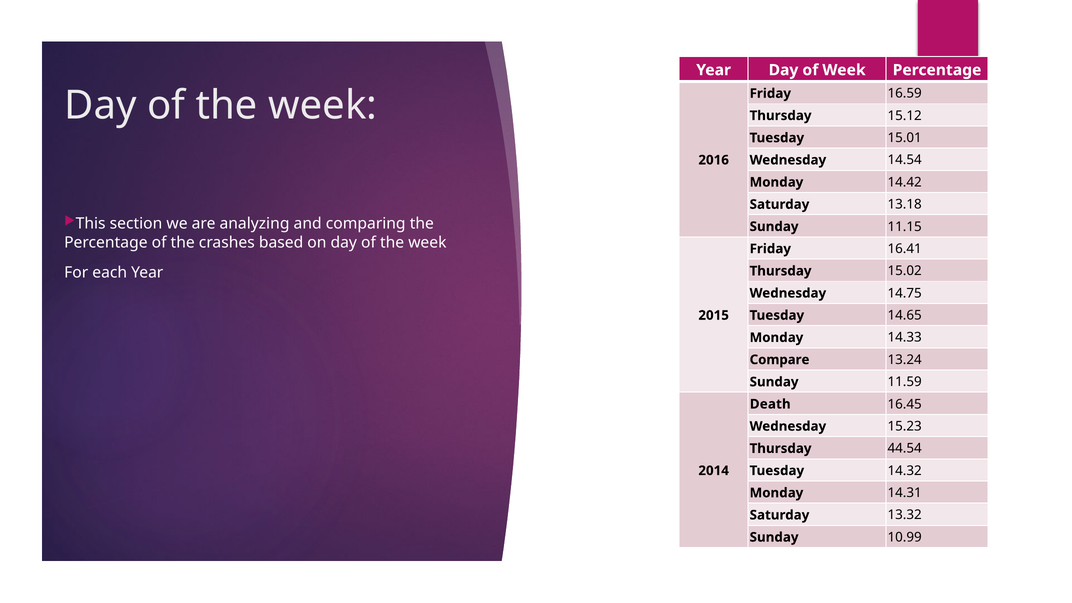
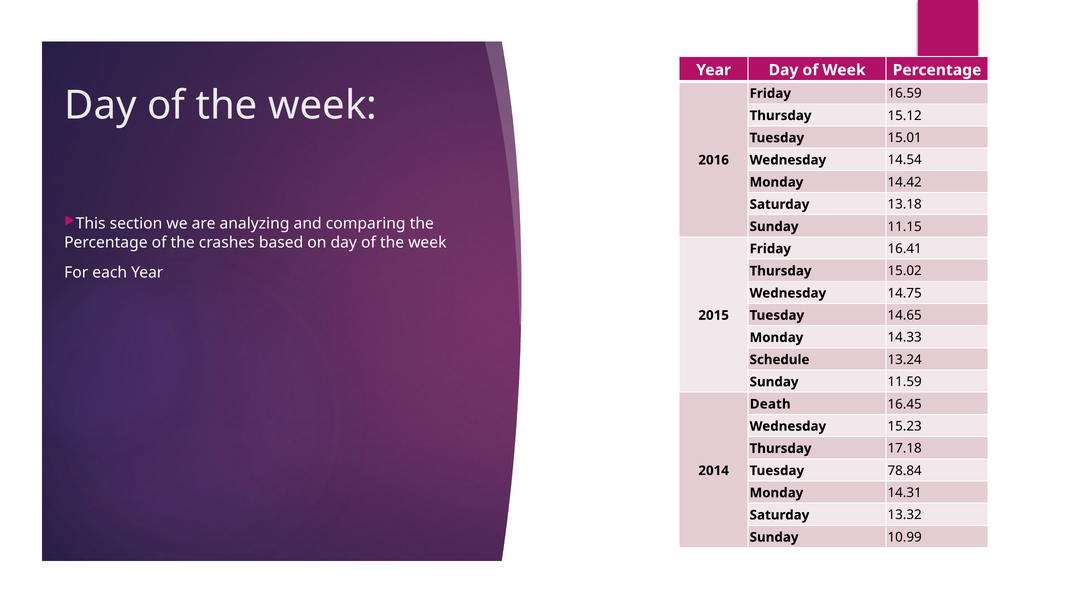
Compare: Compare -> Schedule
44.54: 44.54 -> 17.18
14.32: 14.32 -> 78.84
